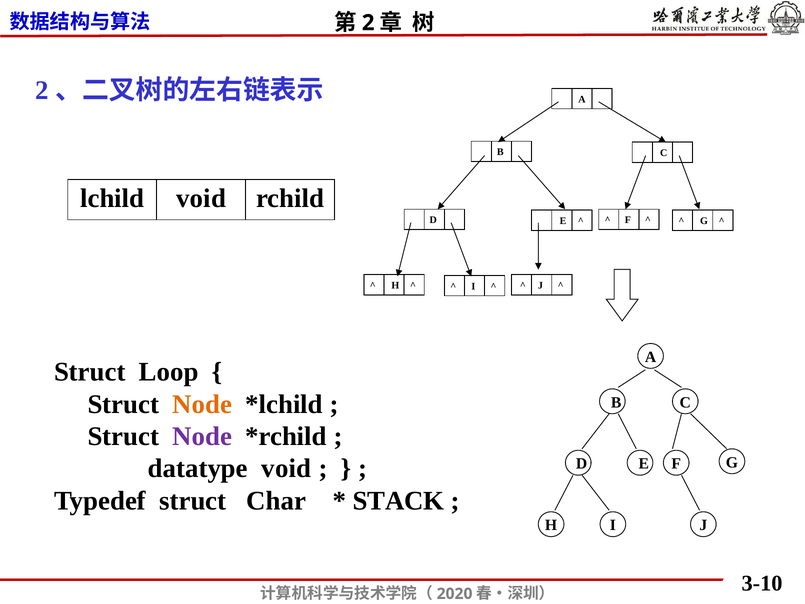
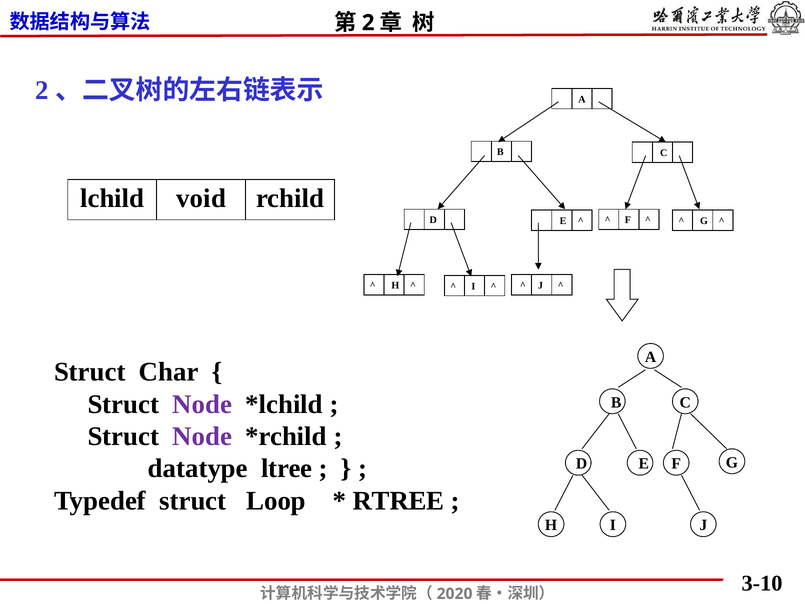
Loop: Loop -> Char
Node at (202, 404) colour: orange -> purple
datatype void: void -> ltree
Char: Char -> Loop
STACK: STACK -> RTREE
